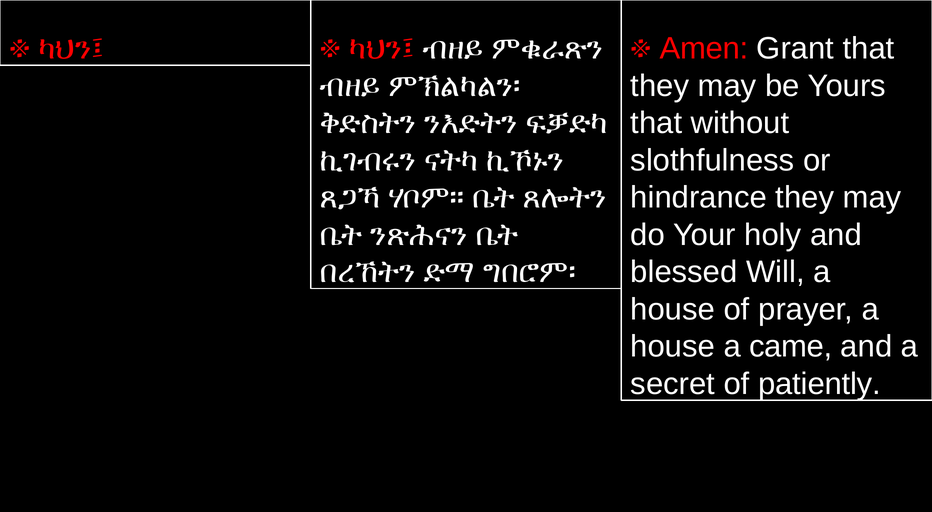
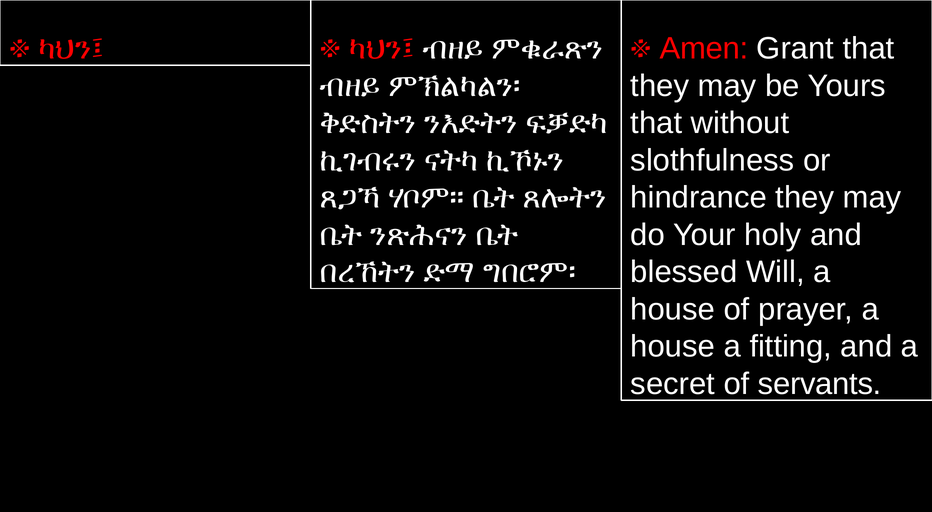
came: came -> fitting
patiently: patiently -> servants
